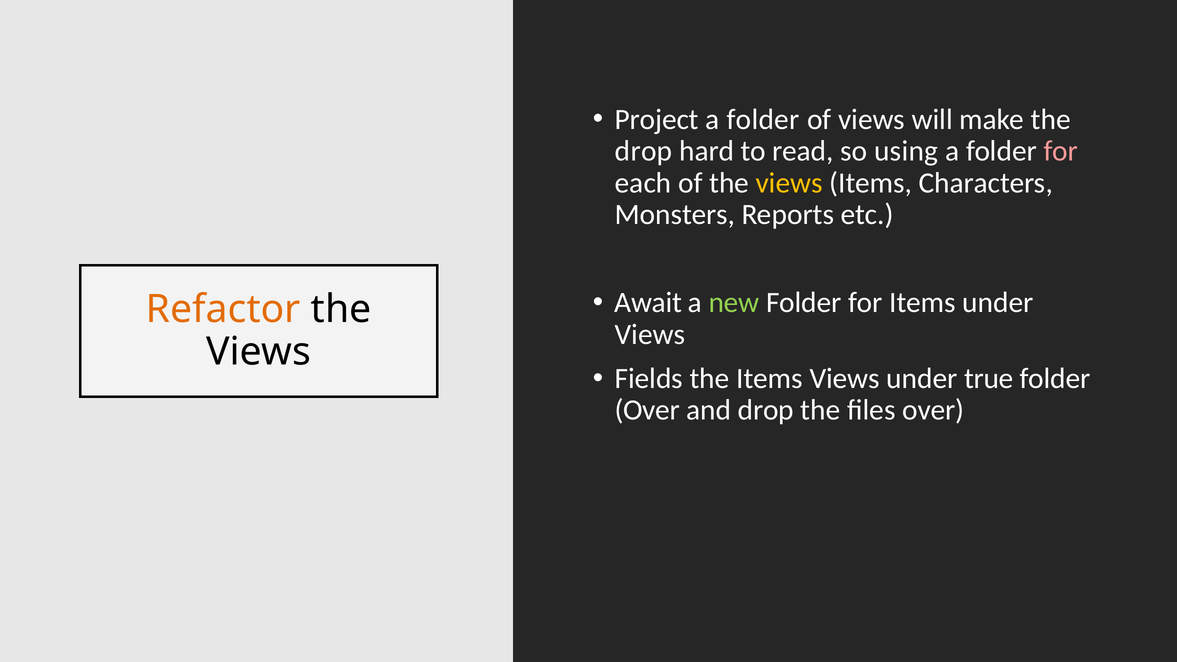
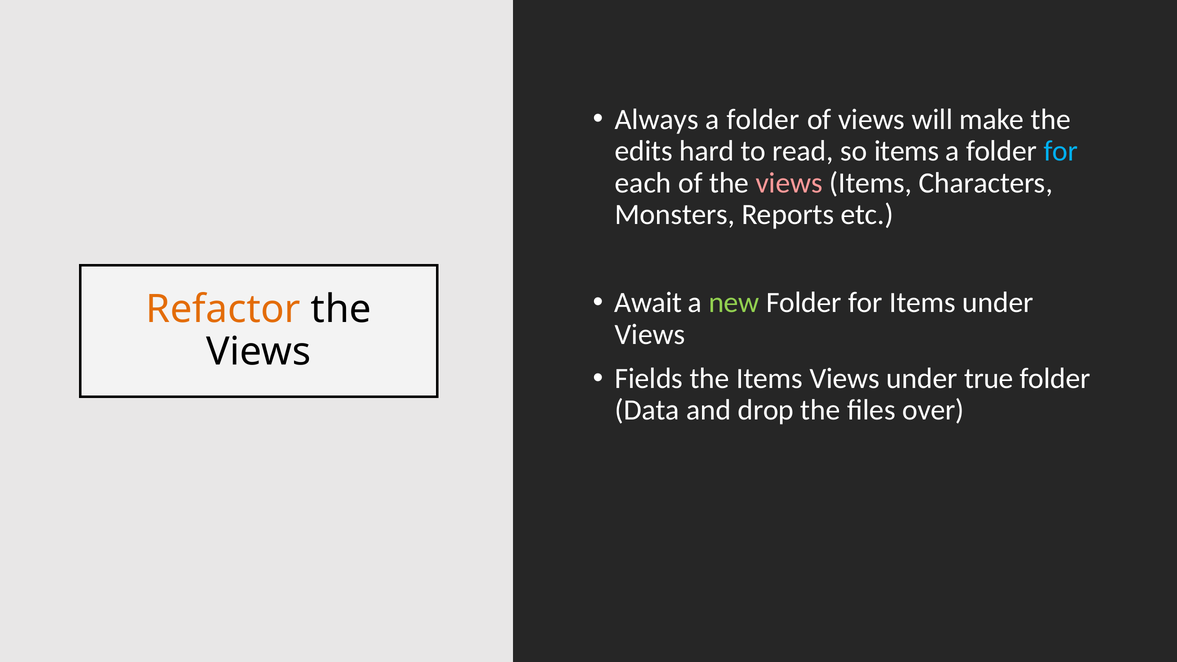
Project: Project -> Always
drop at (644, 151): drop -> edits
so using: using -> items
for at (1061, 151) colour: pink -> light blue
views at (789, 183) colour: yellow -> pink
Over at (647, 410): Over -> Data
